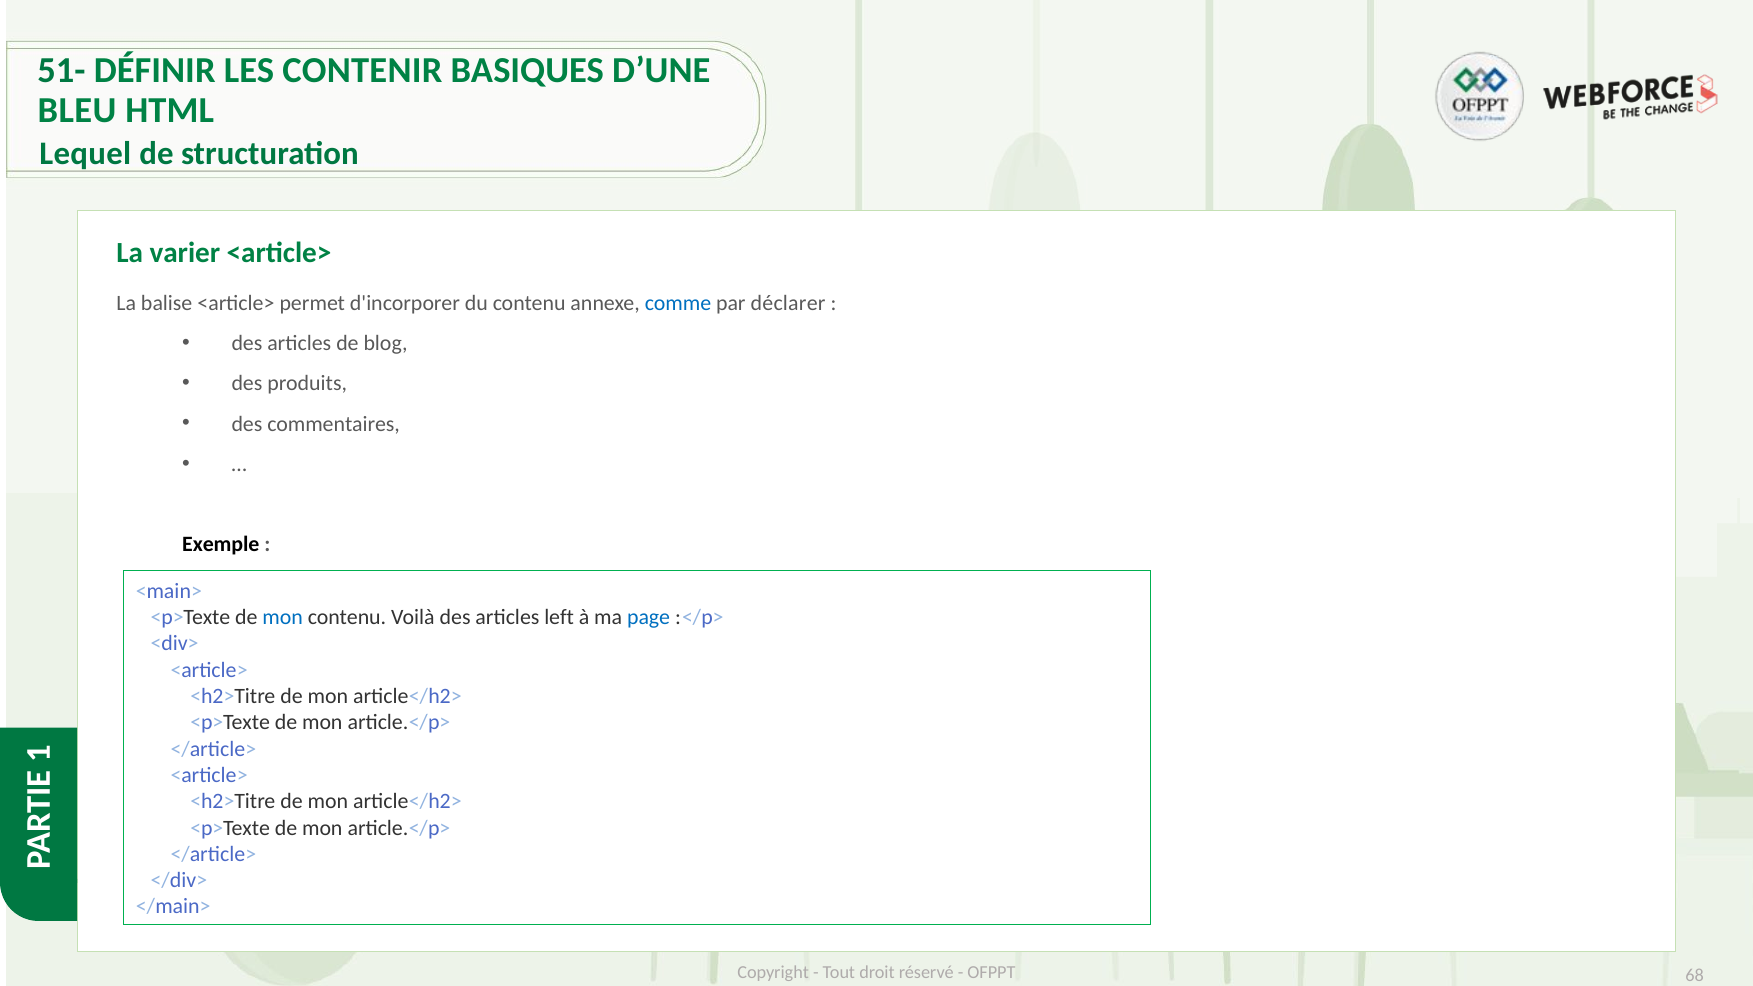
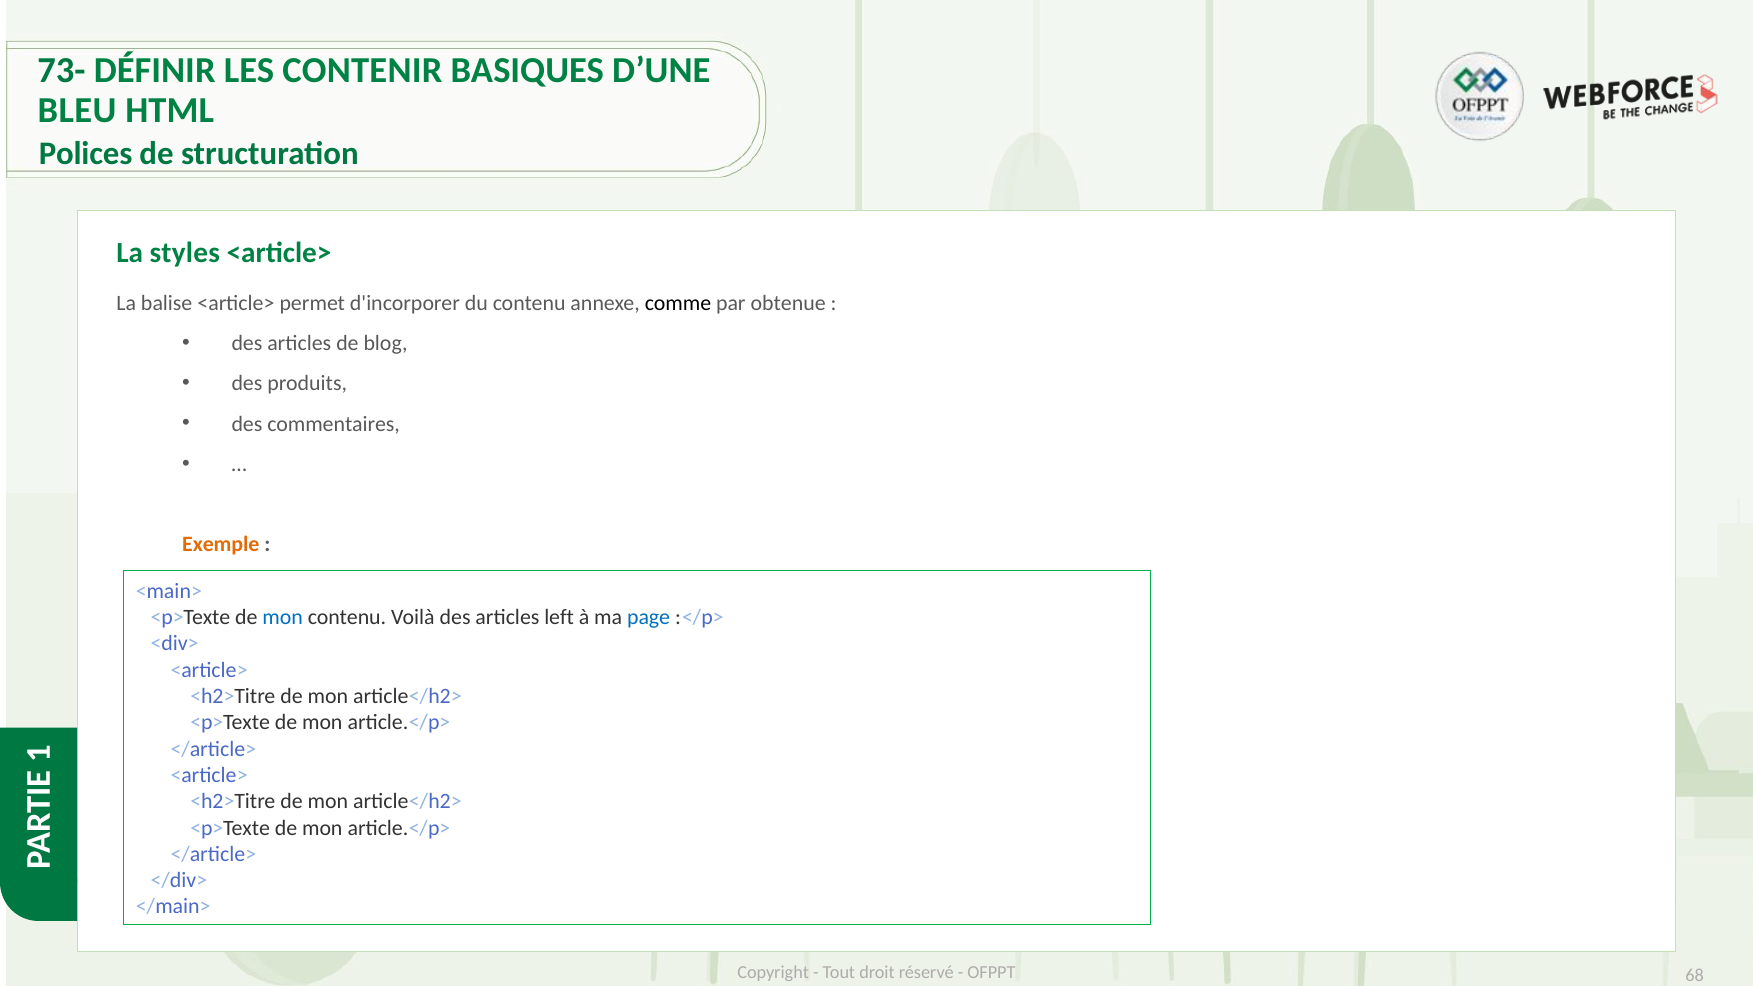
51-: 51- -> 73-
Lequel: Lequel -> Polices
varier: varier -> styles
comme colour: blue -> black
déclarer: déclarer -> obtenue
Exemple colour: black -> orange
